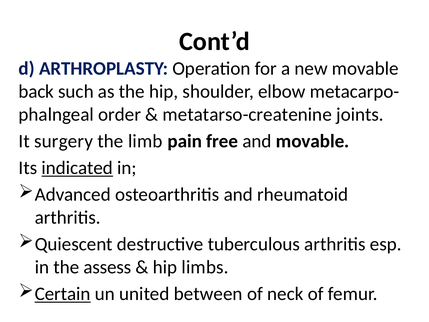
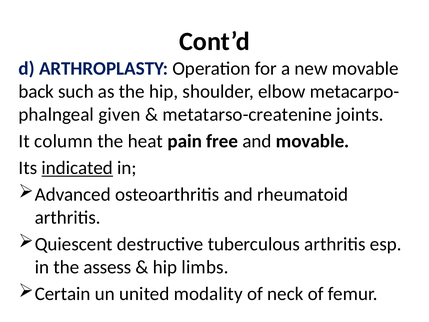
order: order -> given
surgery: surgery -> column
limb: limb -> heat
Certain underline: present -> none
between: between -> modality
